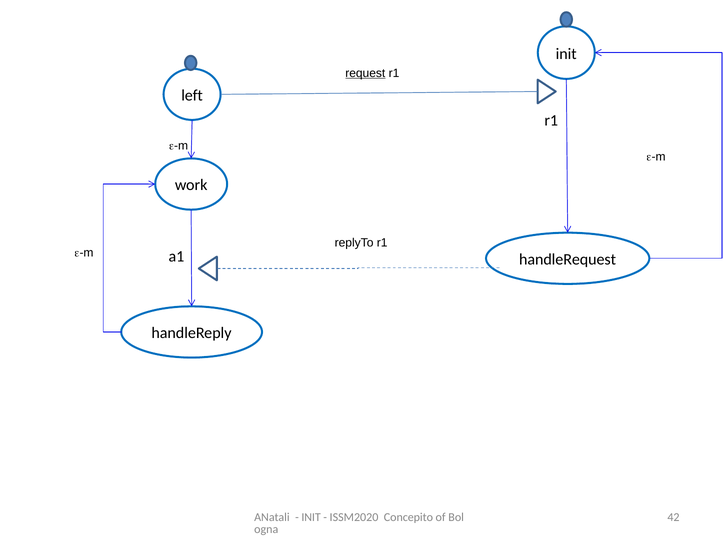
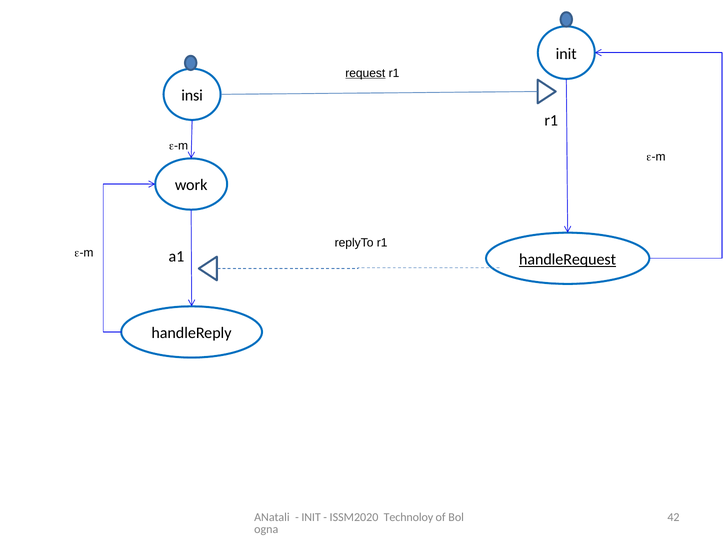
left: left -> insi
handleRequest underline: none -> present
Concepito: Concepito -> Technoloy
